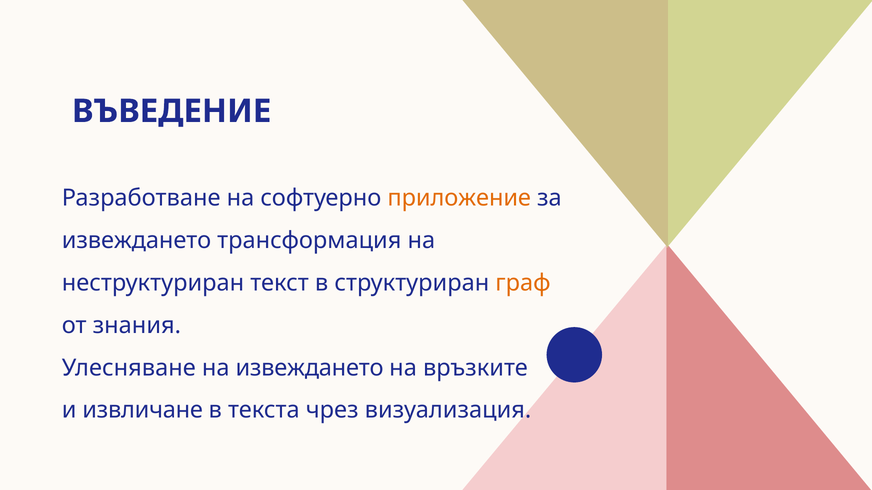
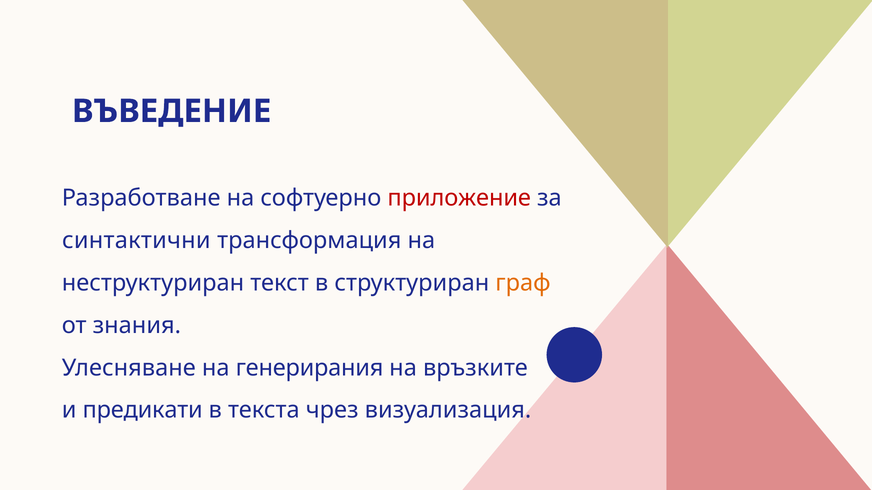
приложение colour: orange -> red
извеждането at (137, 241): извеждането -> синтактични
на извеждането: извеждането -> генерирания
извличане: извличане -> предикати
